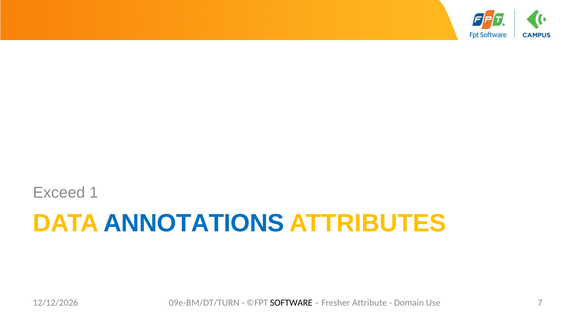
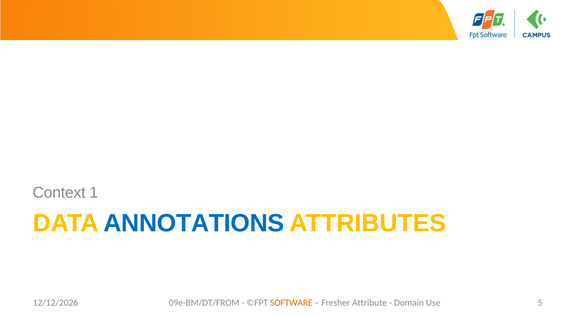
Exceed: Exceed -> Context
09e-BM/DT/TURN: 09e-BM/DT/TURN -> 09e-BM/DT/FROM
SOFTWARE colour: black -> orange
7: 7 -> 5
